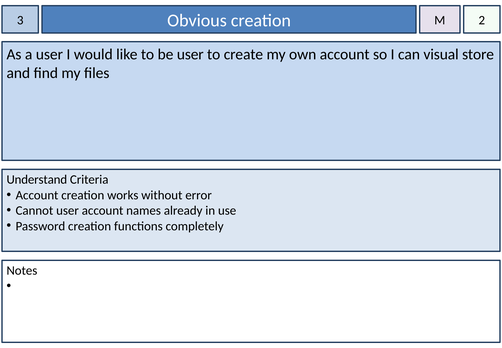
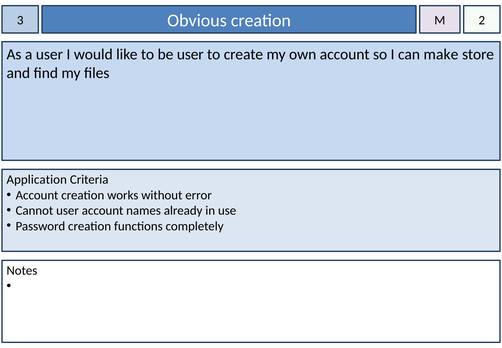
visual: visual -> make
Understand: Understand -> Application
